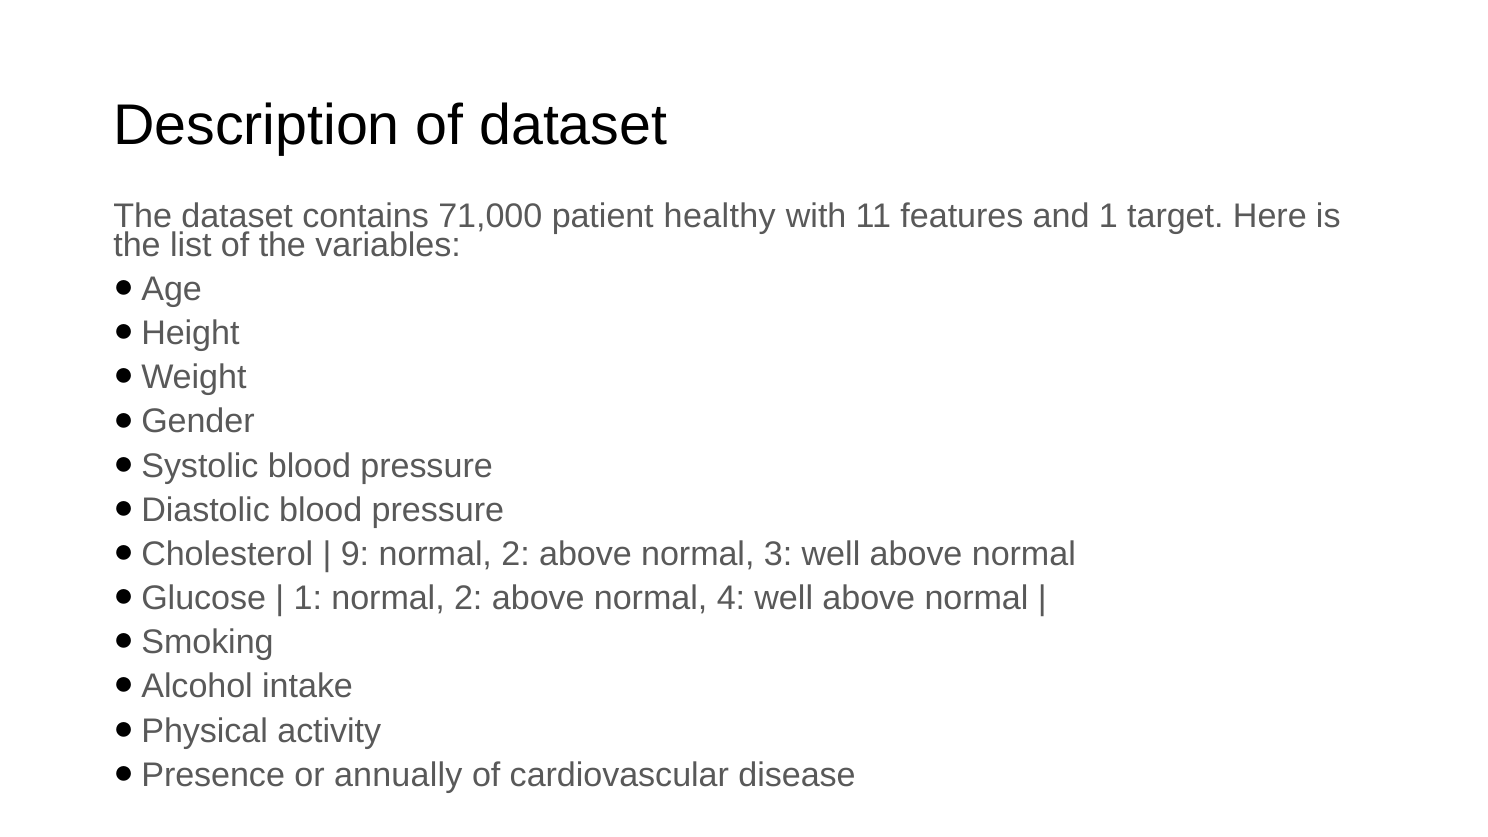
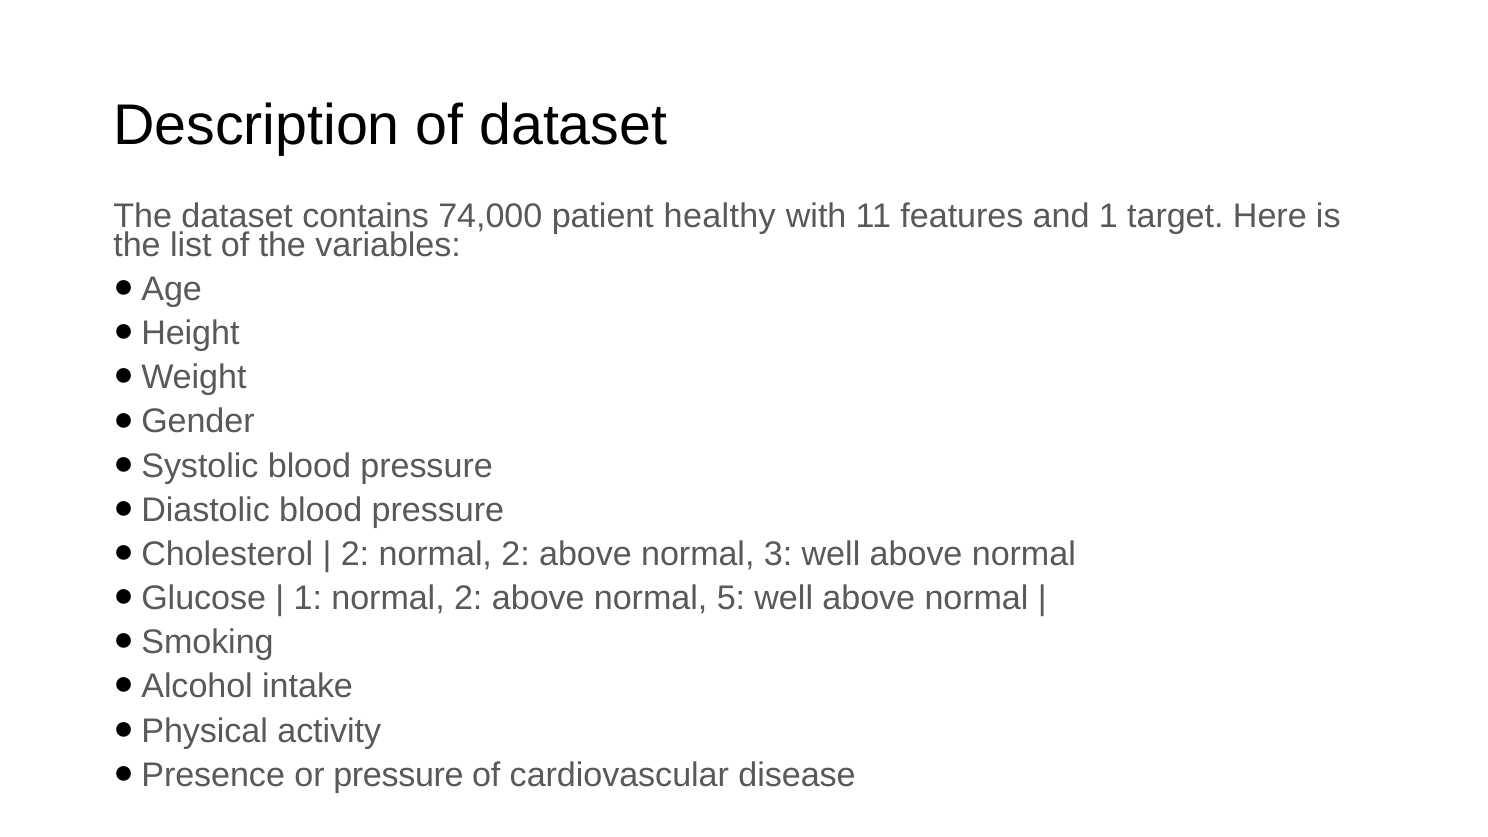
71,000: 71,000 -> 74,000
9 at (355, 554): 9 -> 2
4: 4 -> 5
or annually: annually -> pressure
